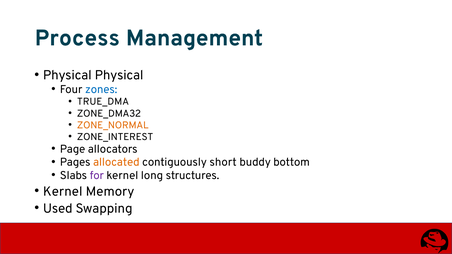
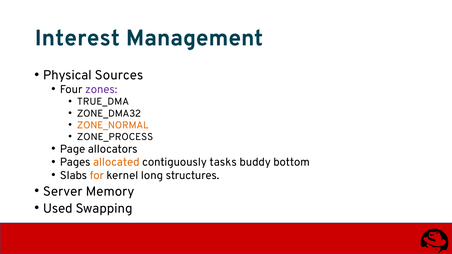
Process: Process -> Interest
Physical Physical: Physical -> Sources
zones colour: blue -> purple
ZONE_INTEREST: ZONE_INTEREST -> ZONE_PROCESS
short: short -> tasks
for colour: purple -> orange
Kernel at (63, 192): Kernel -> Server
